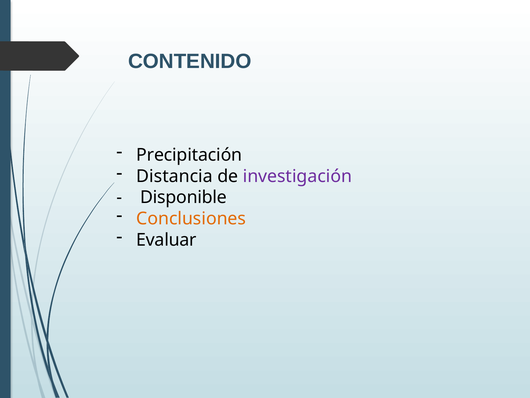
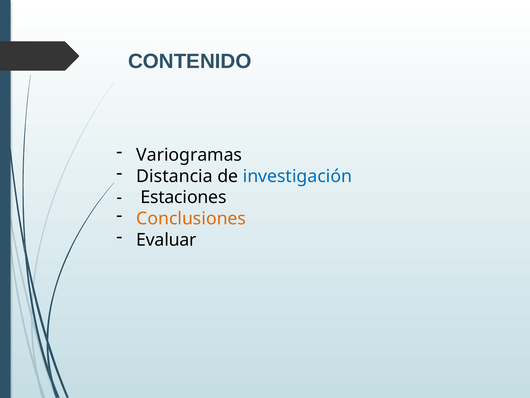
Precipitación: Precipitación -> Variogramas
investigación colour: purple -> blue
Disponible: Disponible -> Estaciones
